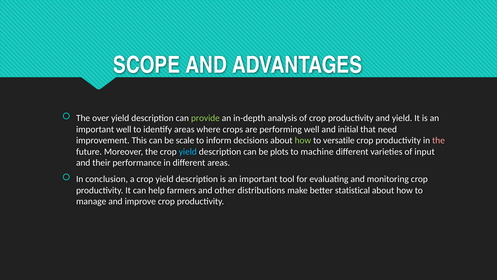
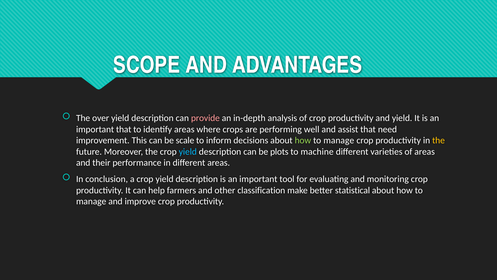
provide colour: light green -> pink
important well: well -> that
initial: initial -> assist
versatile at (339, 140): versatile -> manage
the at (438, 140) colour: pink -> yellow
of input: input -> areas
distributions: distributions -> classification
